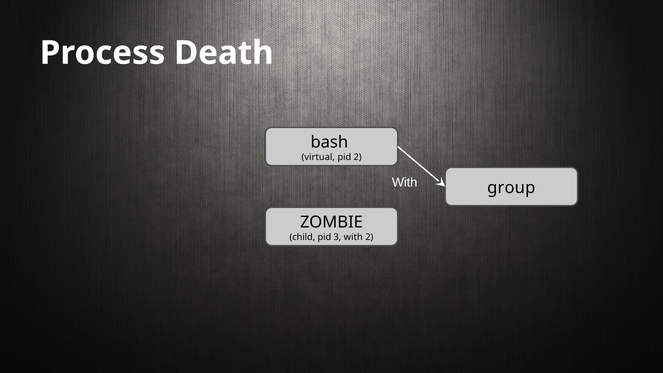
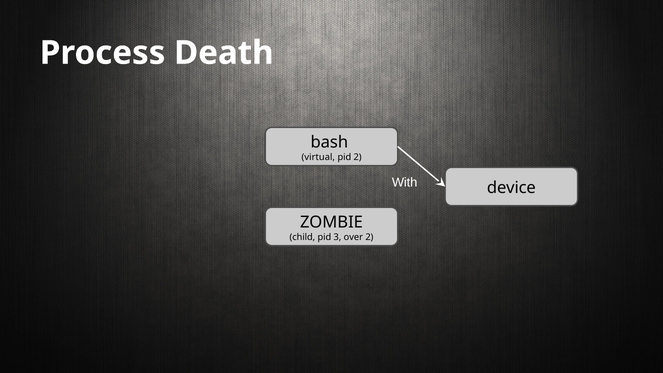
group: group -> device
3 with: with -> over
